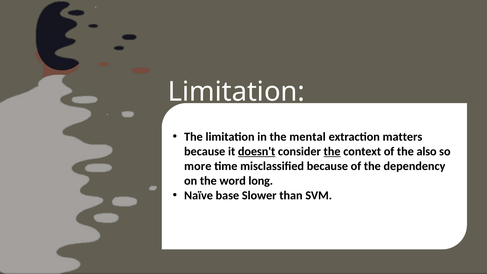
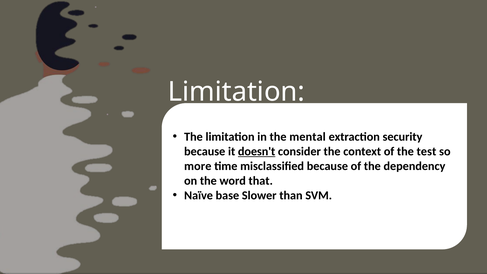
matters: matters -> security
the at (332, 151) underline: present -> none
also: also -> test
long: long -> that
